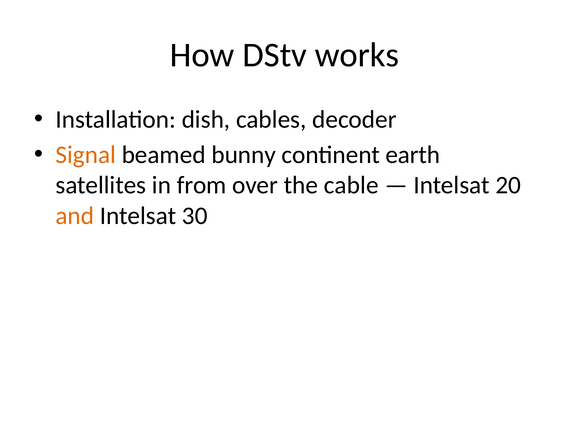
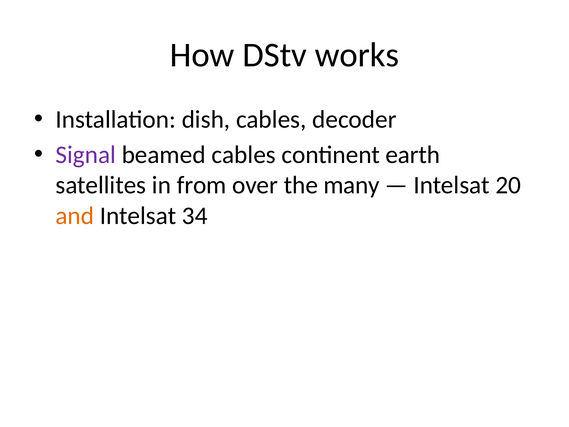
Signal colour: orange -> purple
beamed bunny: bunny -> cables
cable: cable -> many
30: 30 -> 34
